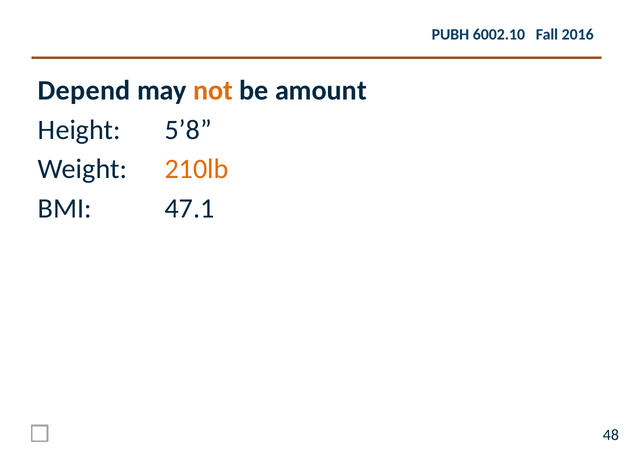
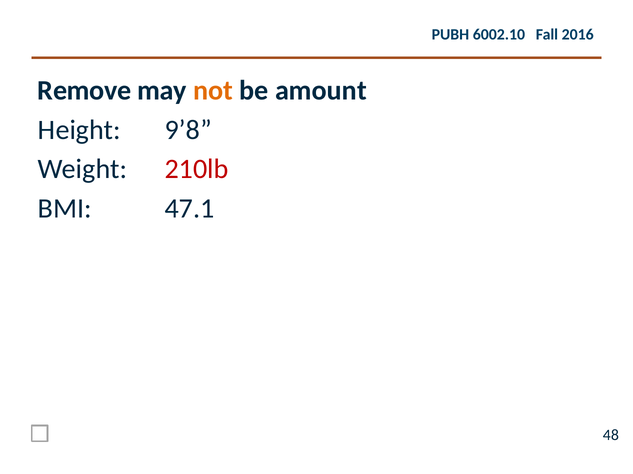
Depend: Depend -> Remove
5’8: 5’8 -> 9’8
210lb colour: orange -> red
